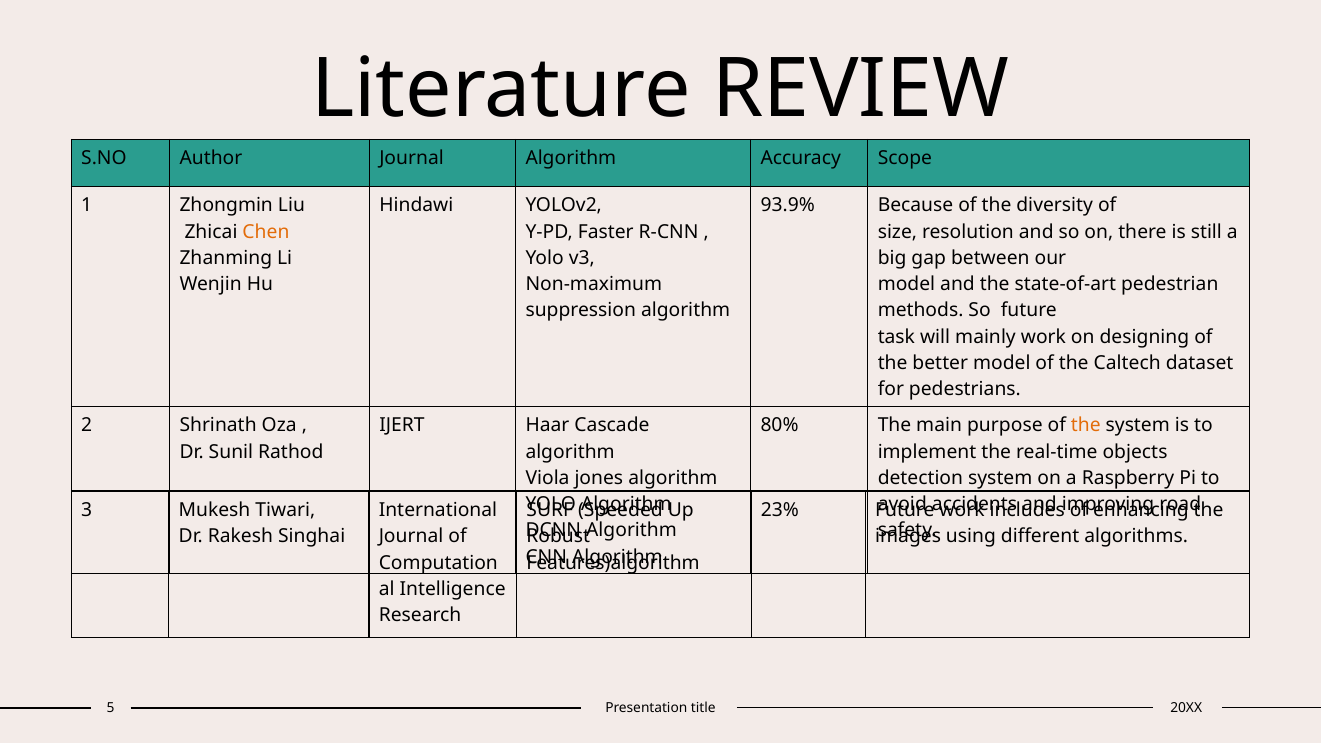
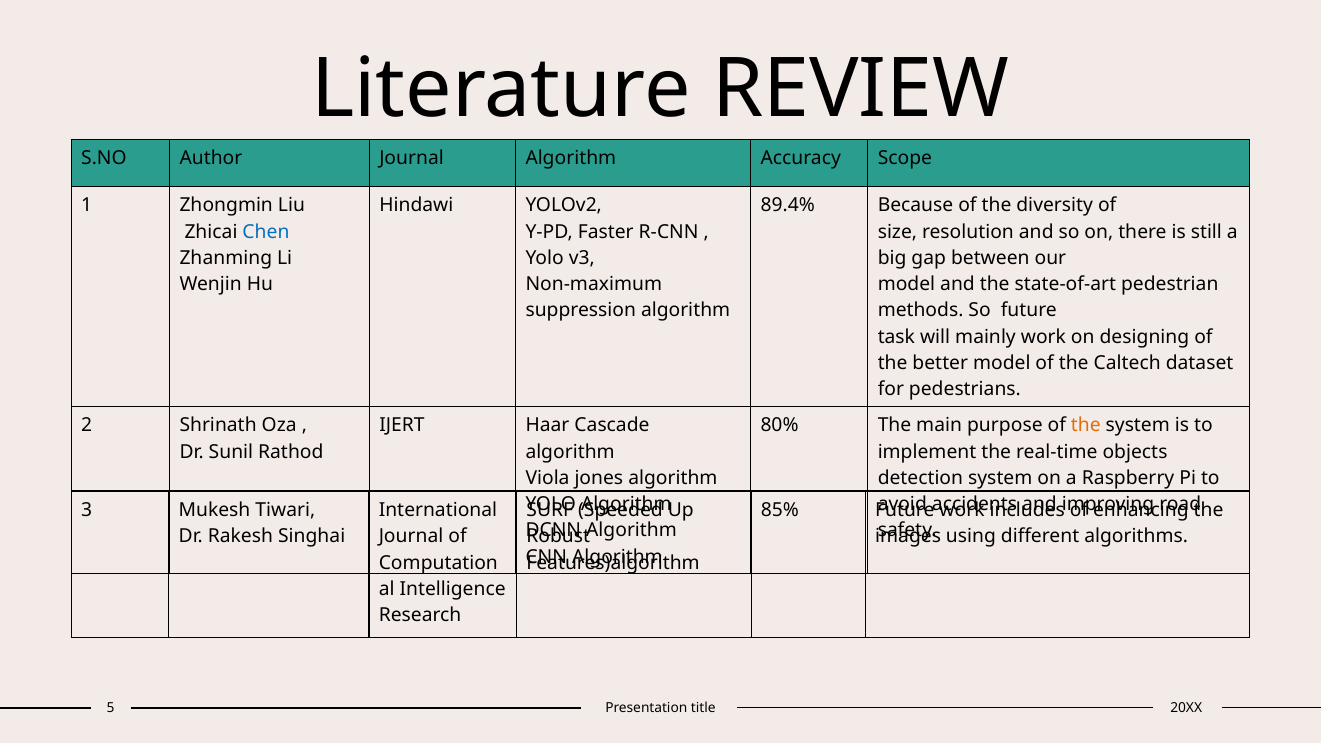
93.9%: 93.9% -> 89.4%
Chen colour: orange -> blue
23%: 23% -> 85%
